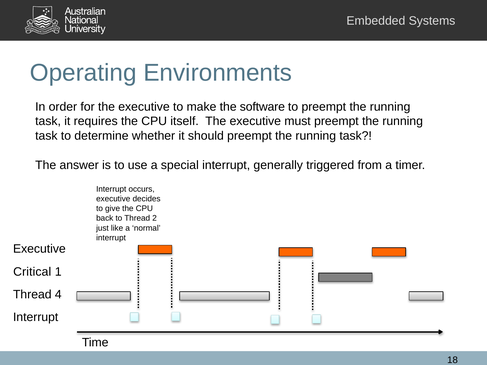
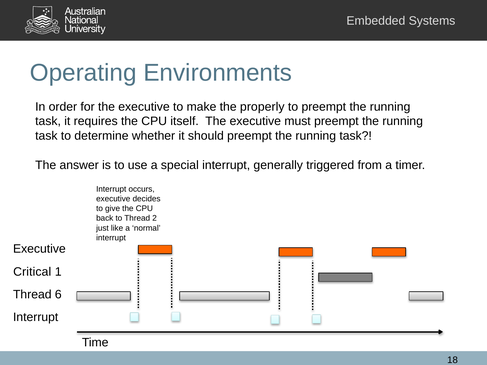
software: software -> properly
4: 4 -> 6
